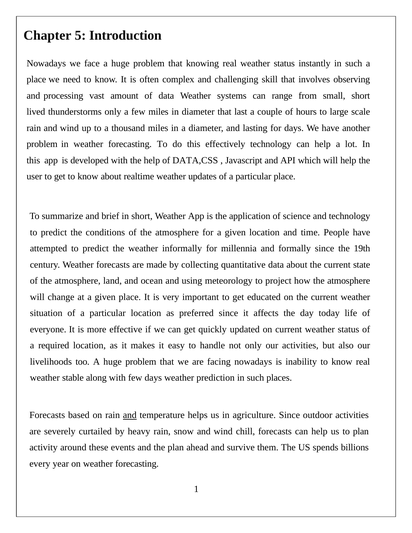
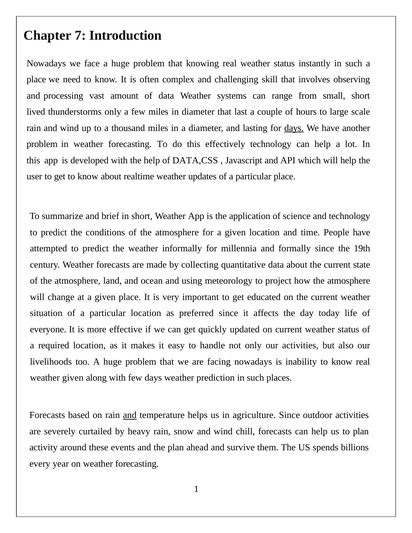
5: 5 -> 7
days at (294, 128) underline: none -> present
weather stable: stable -> given
